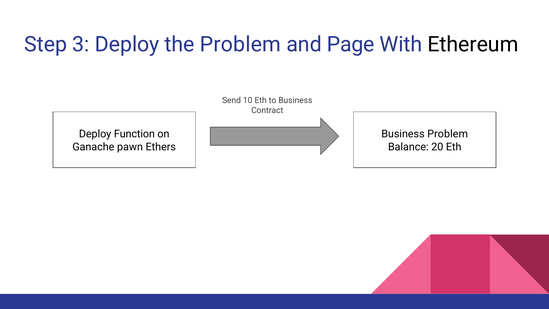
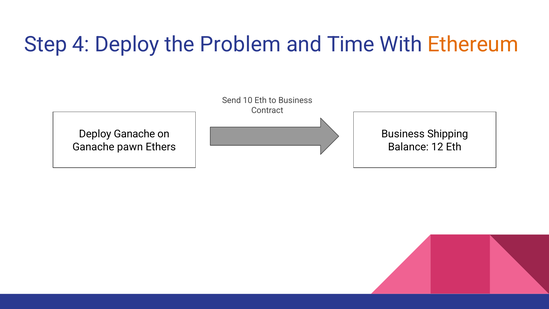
3: 3 -> 4
Page: Page -> Time
Ethereum colour: black -> orange
Deploy Function: Function -> Ganache
Business Problem: Problem -> Shipping
20: 20 -> 12
